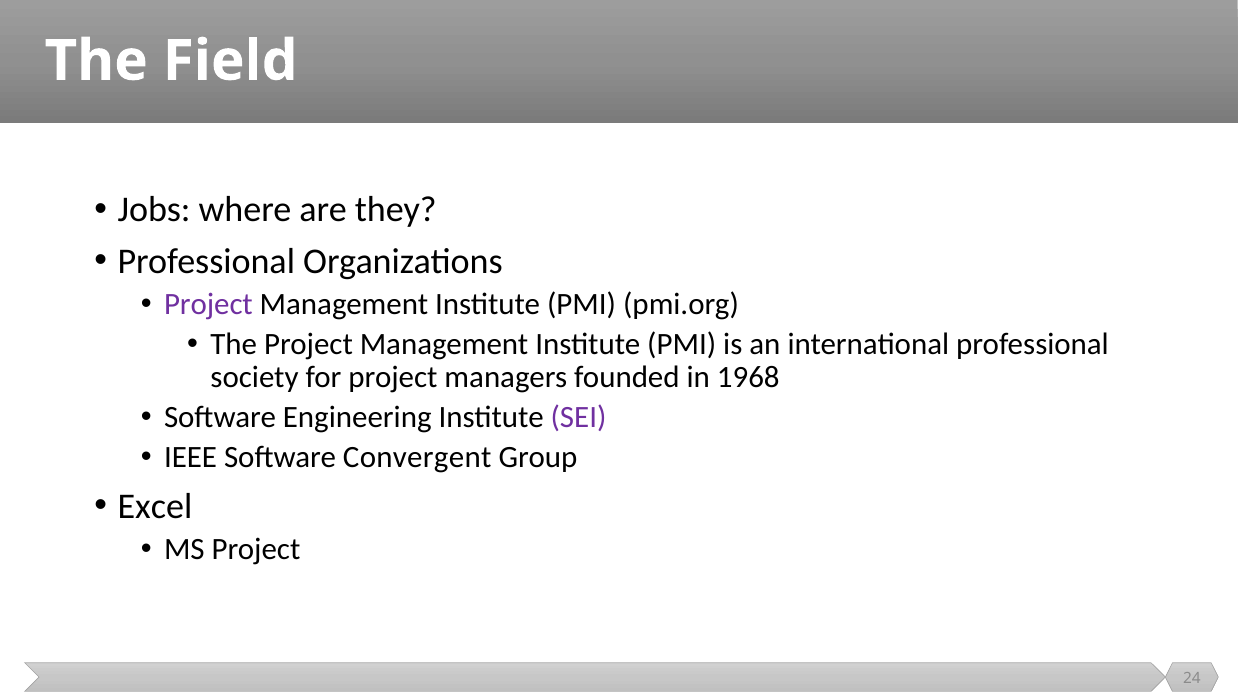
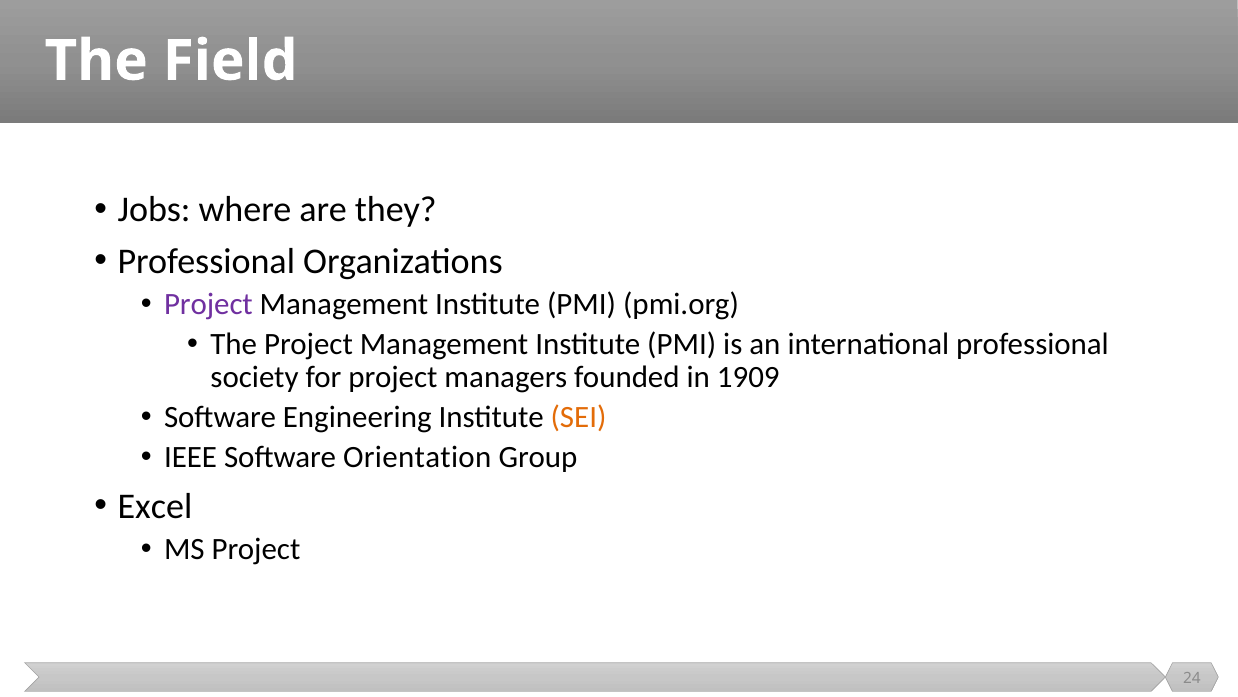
1968: 1968 -> 1909
SEI colour: purple -> orange
Convergent: Convergent -> Orientation
